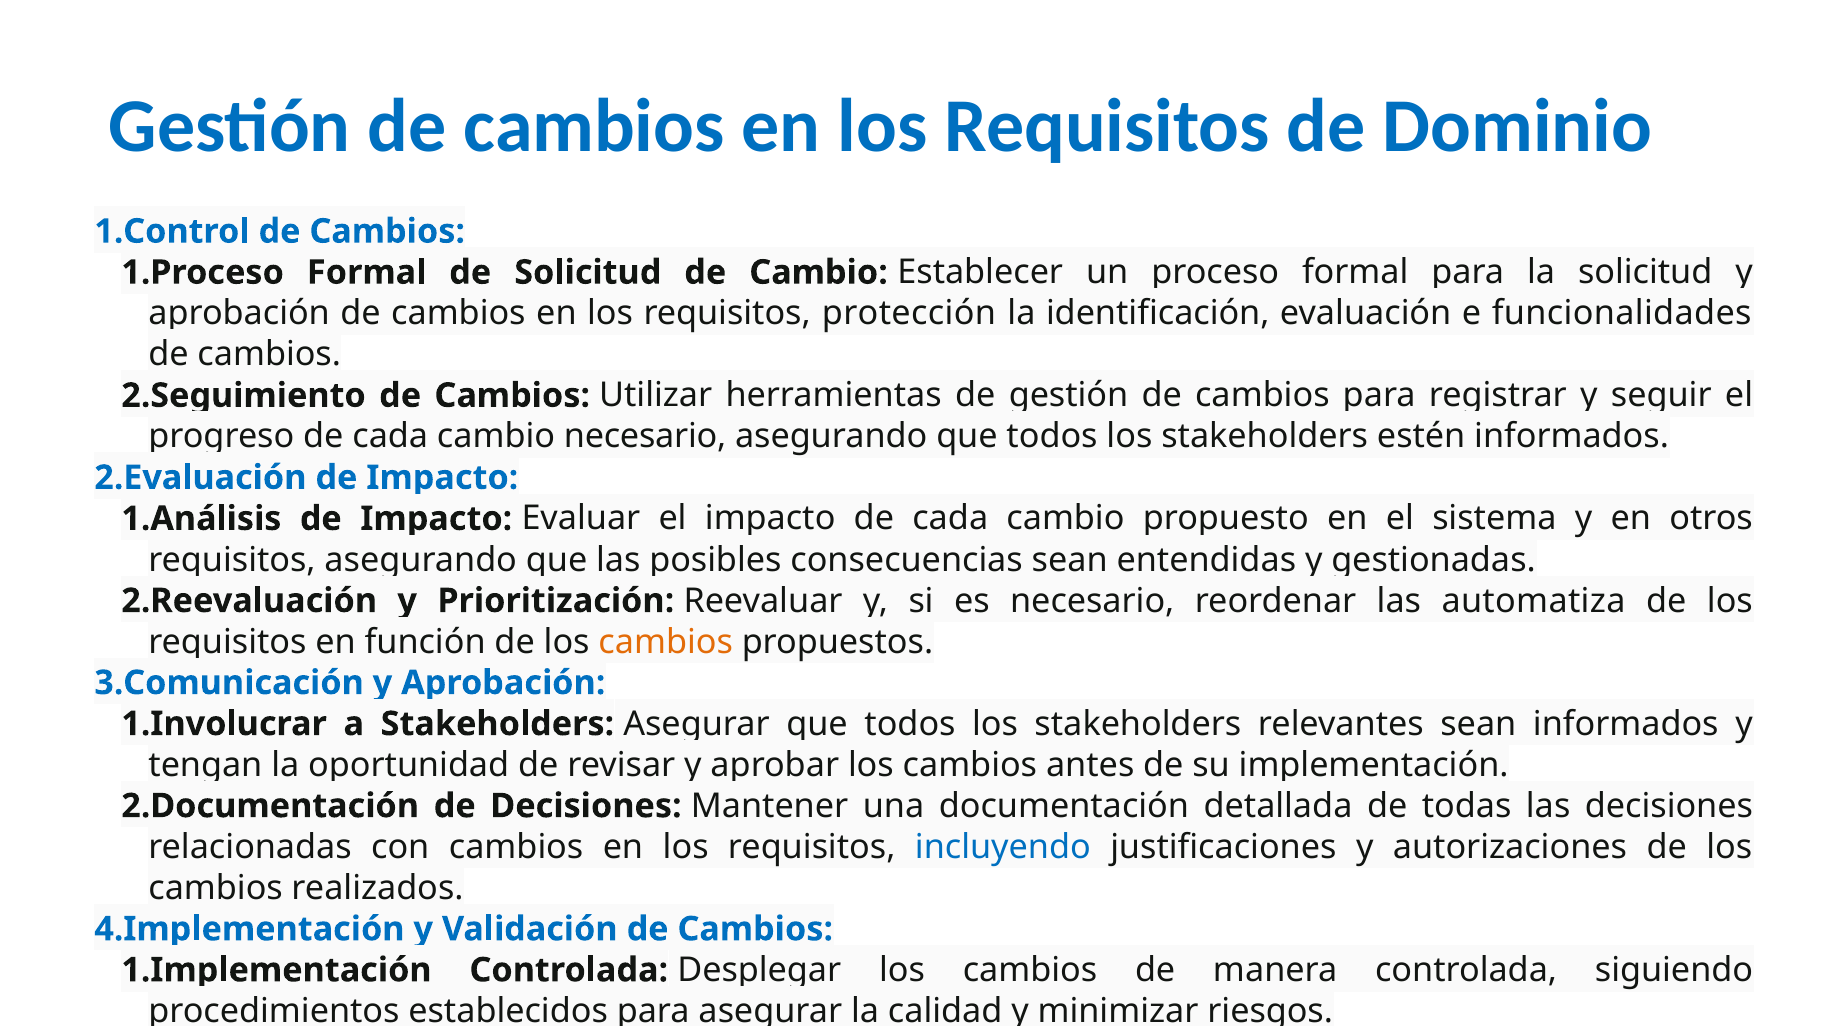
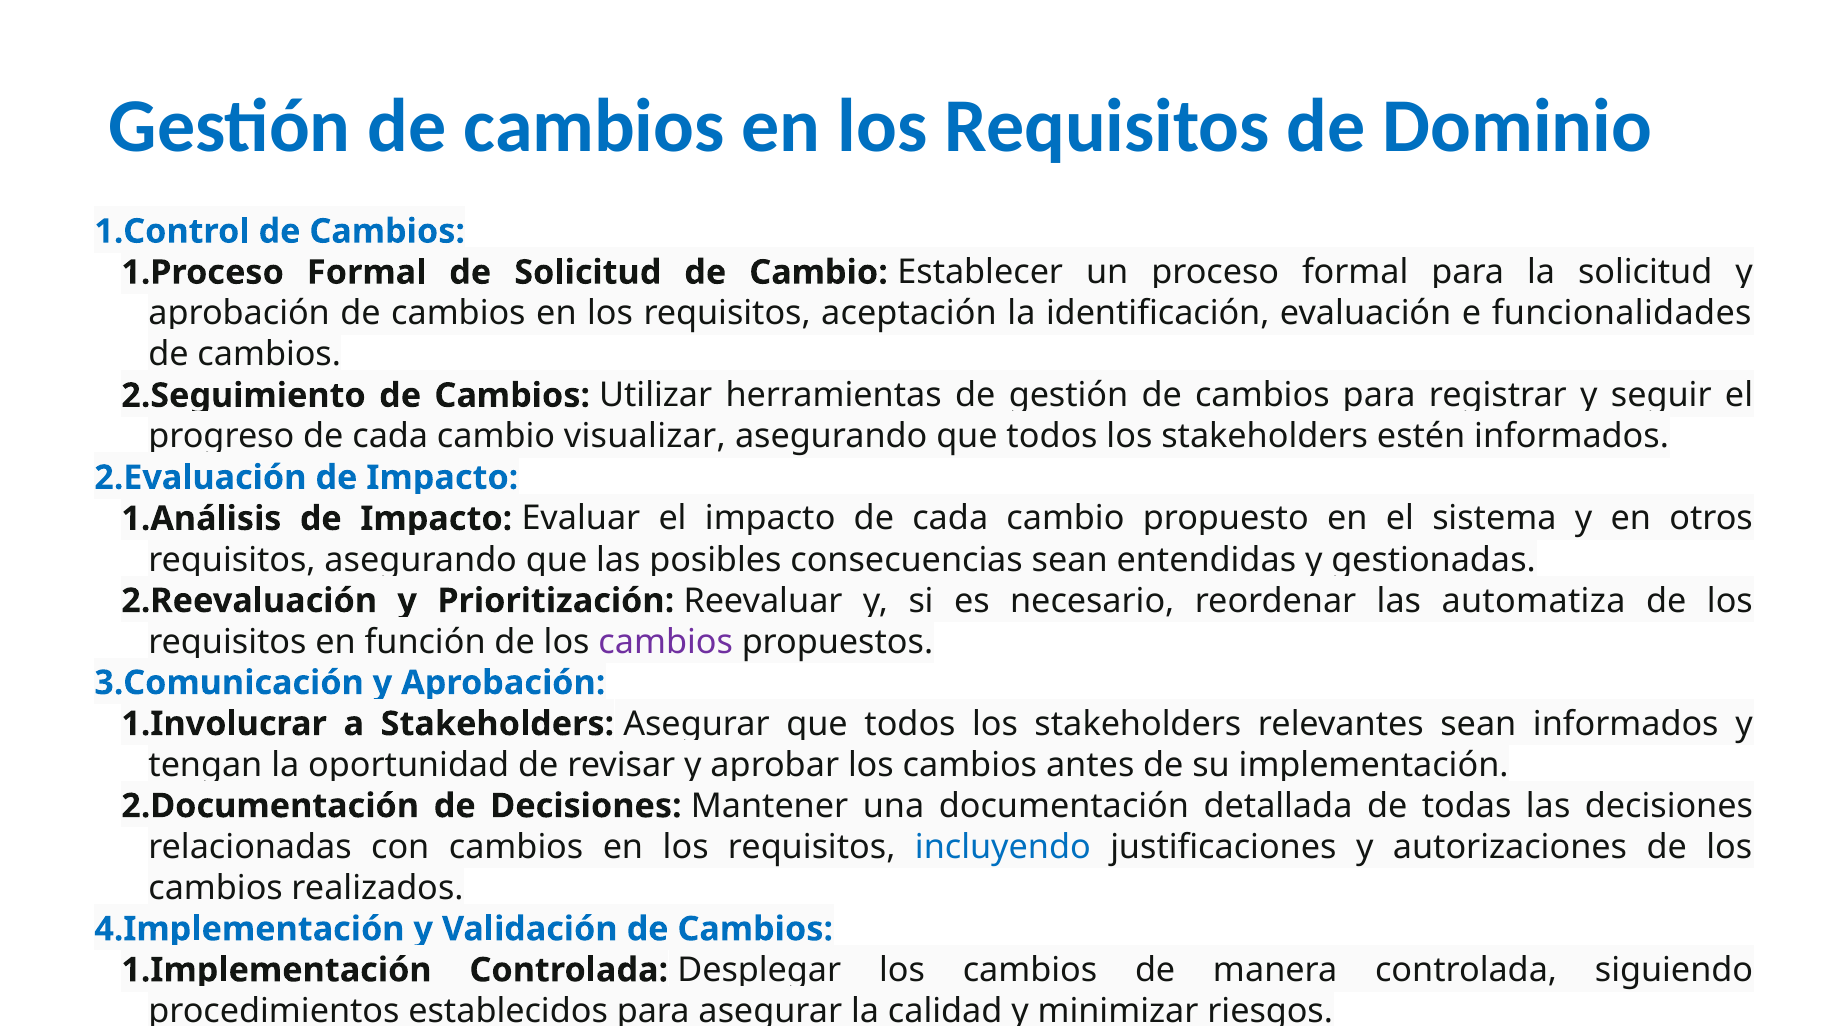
protección: protección -> aceptación
necesario at (645, 437): necesario -> visualizar
cambios at (666, 642) colour: orange -> purple
